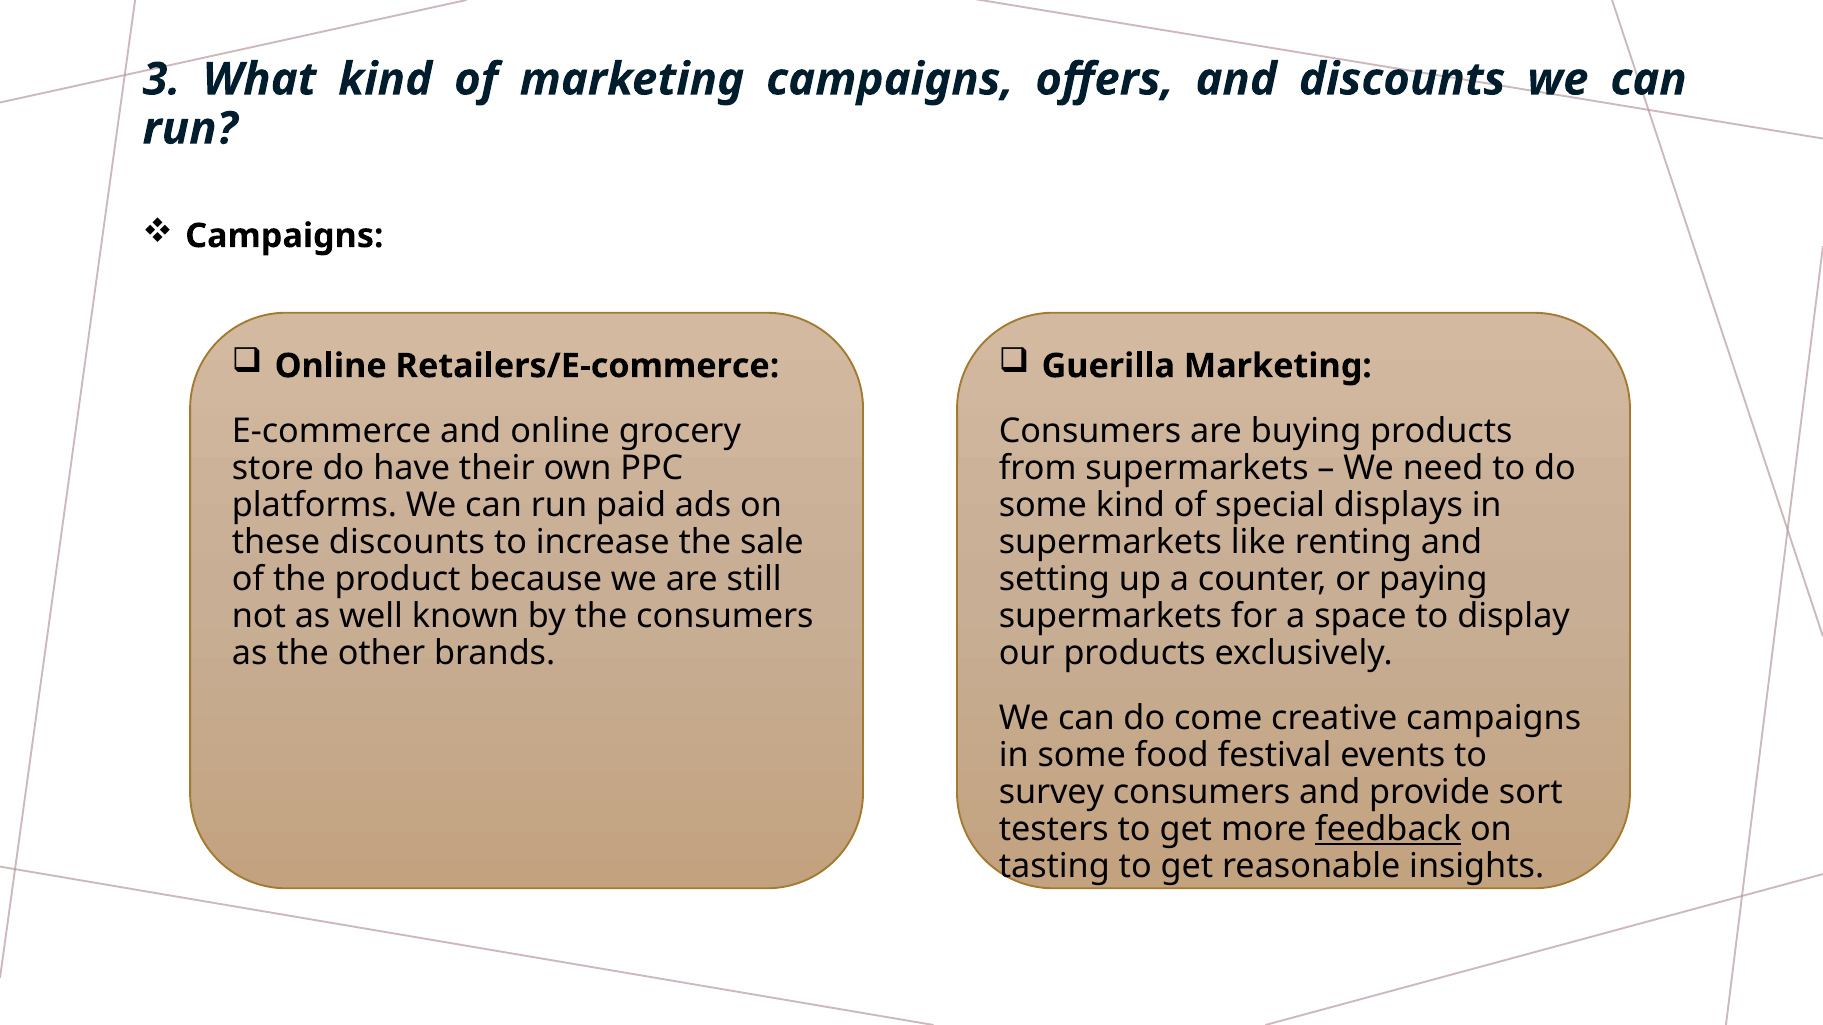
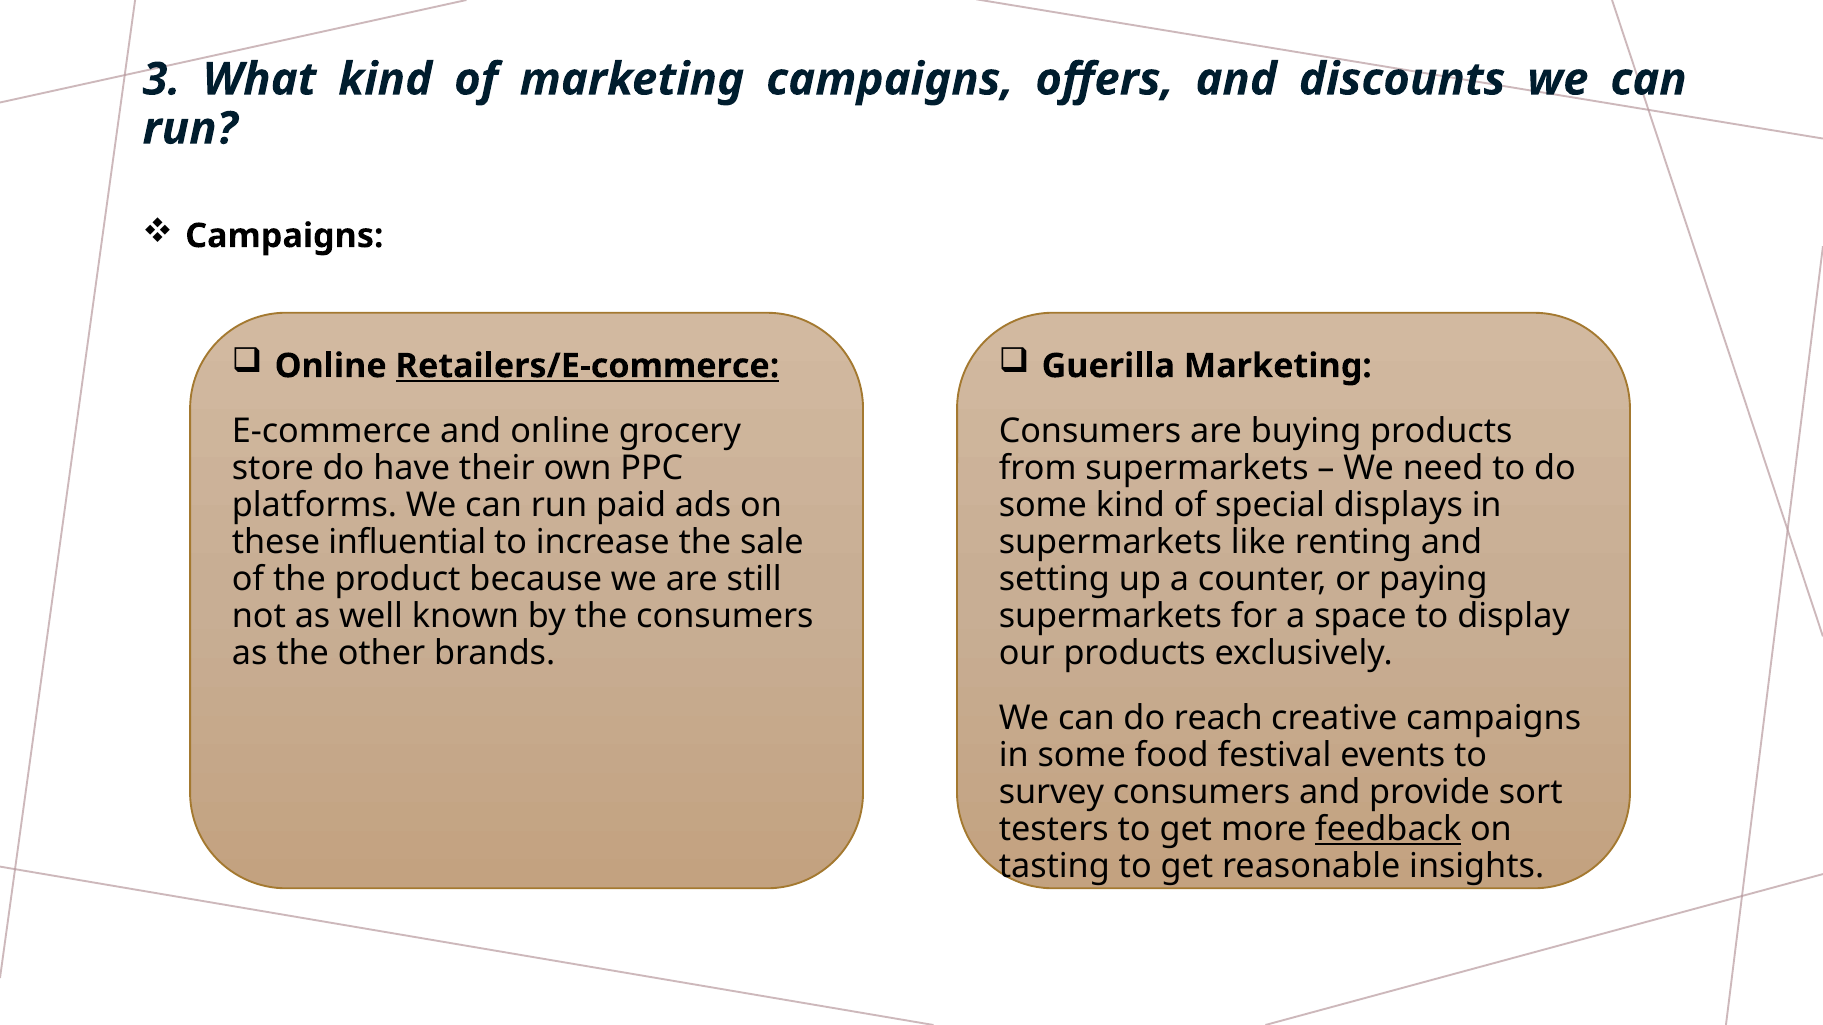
Retailers/E-commerce underline: none -> present
these discounts: discounts -> influential
come: come -> reach
